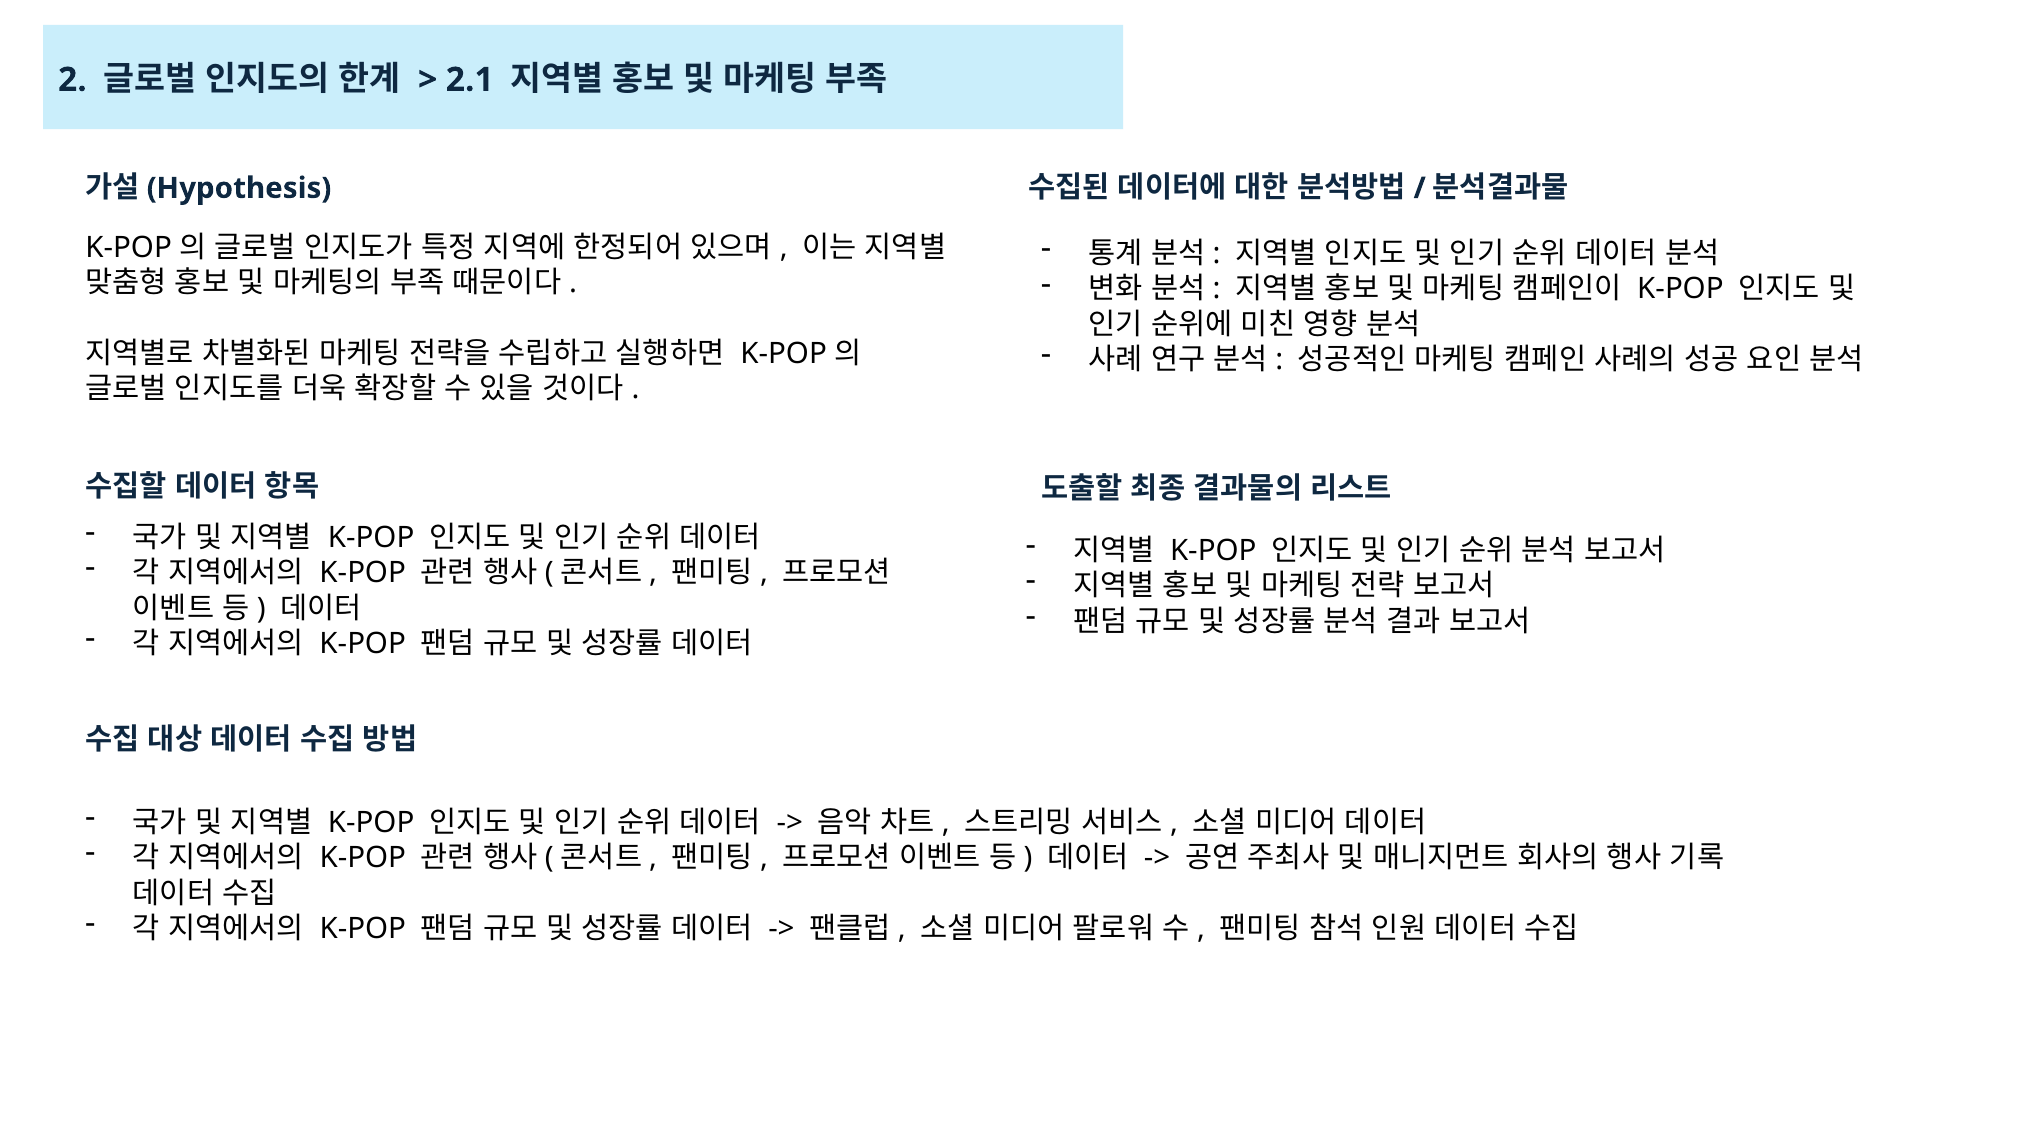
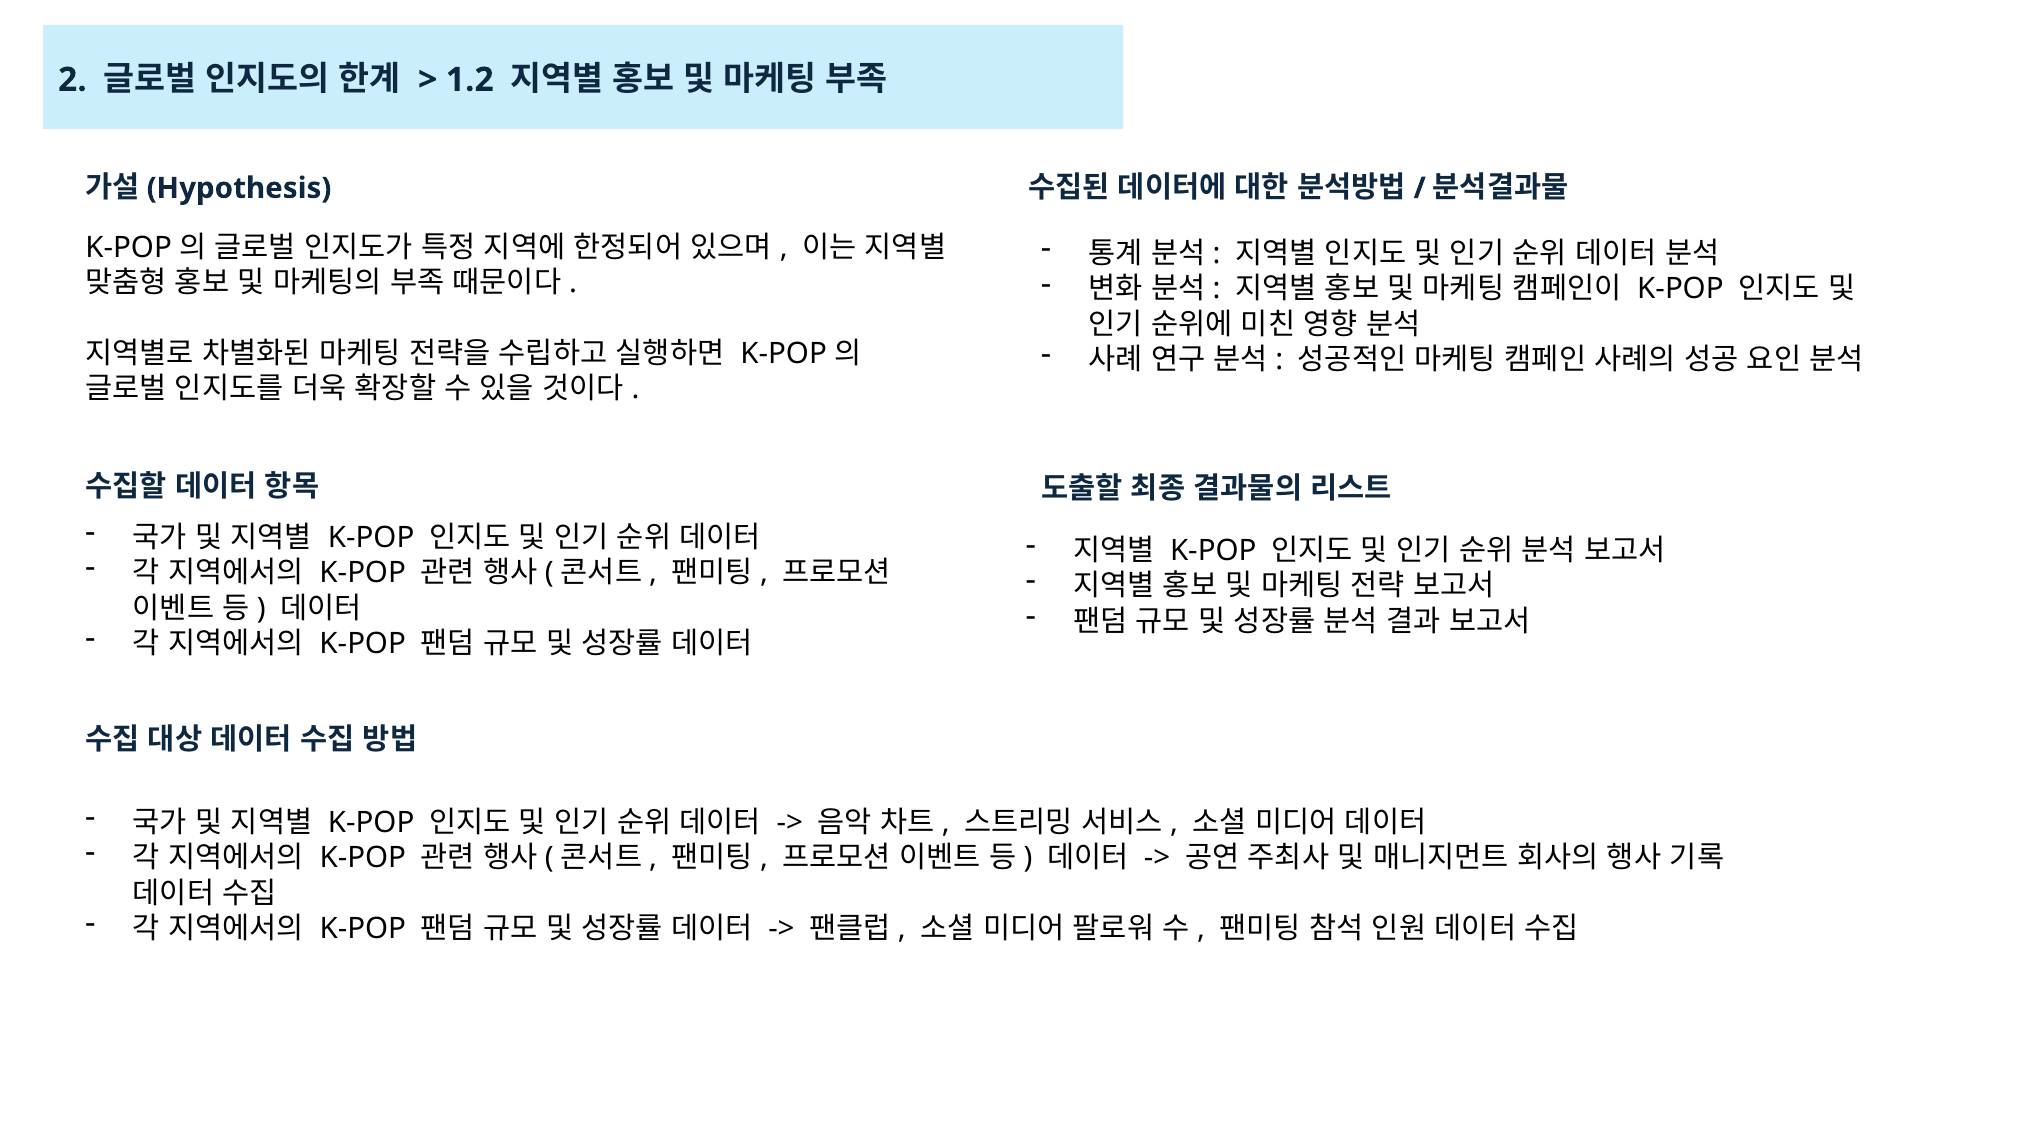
2.1: 2.1 -> 1.2
